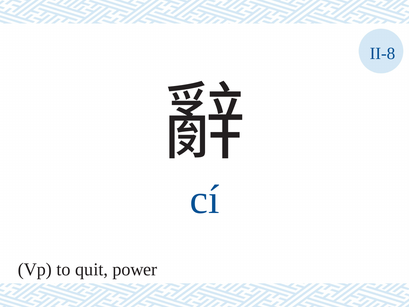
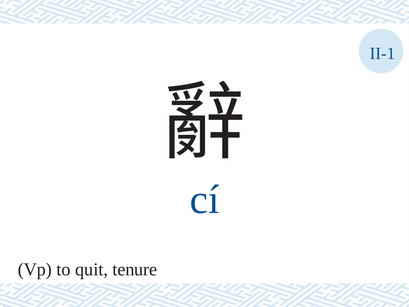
II-8: II-8 -> II-1
power: power -> tenure
